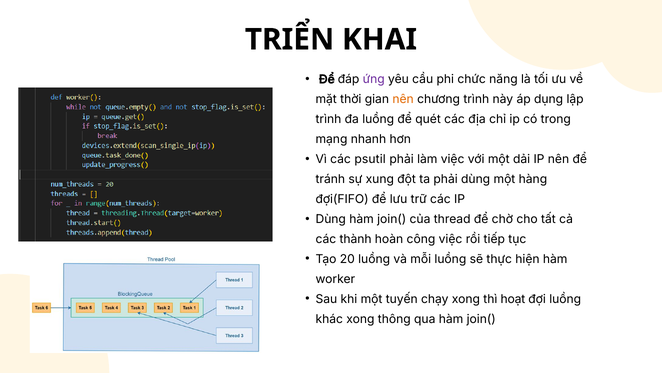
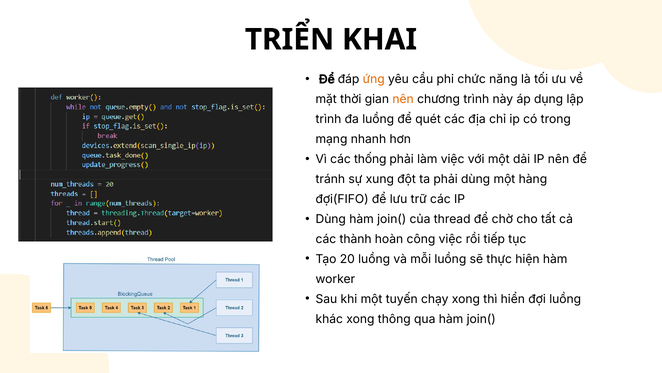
ứng colour: purple -> orange
psutil: psutil -> thống
hoạt: hoạt -> hiển
